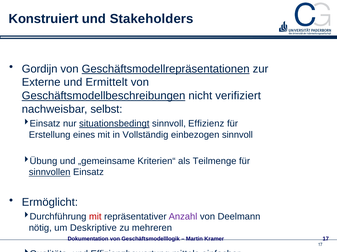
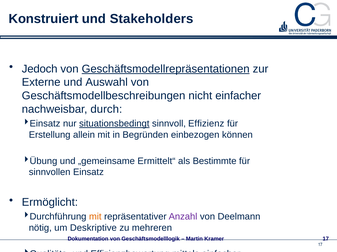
Gordijn: Gordijn -> Jedoch
Ermittelt: Ermittelt -> Auswahl
Geschäftsmodellbeschreibungen underline: present -> none
nicht verifiziert: verifiziert -> einfacher
nachweisbar selbst: selbst -> durch
eines: eines -> allein
in Vollständig: Vollständig -> Begründen
einbezogen sinnvoll: sinnvoll -> können
Kriterien“: Kriterien“ -> Ermittelt“
Teilmenge: Teilmenge -> Bestimmte
sinnvollen underline: present -> none
mit at (95, 217) colour: red -> orange
